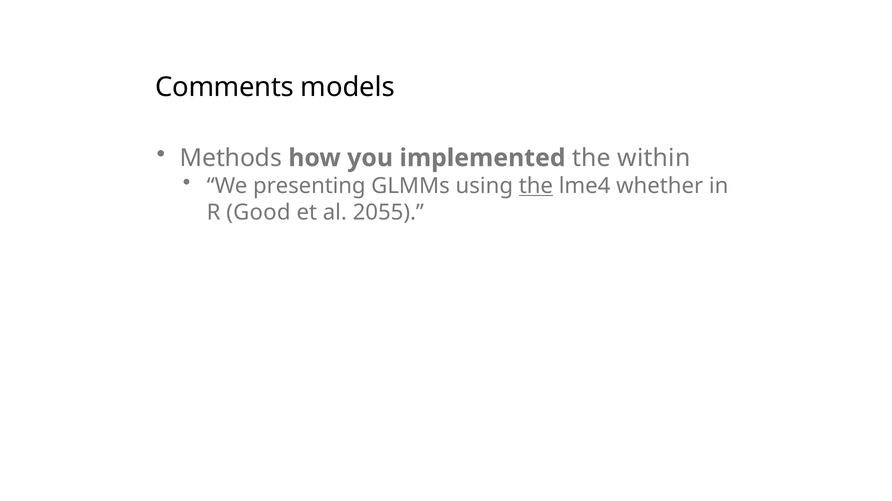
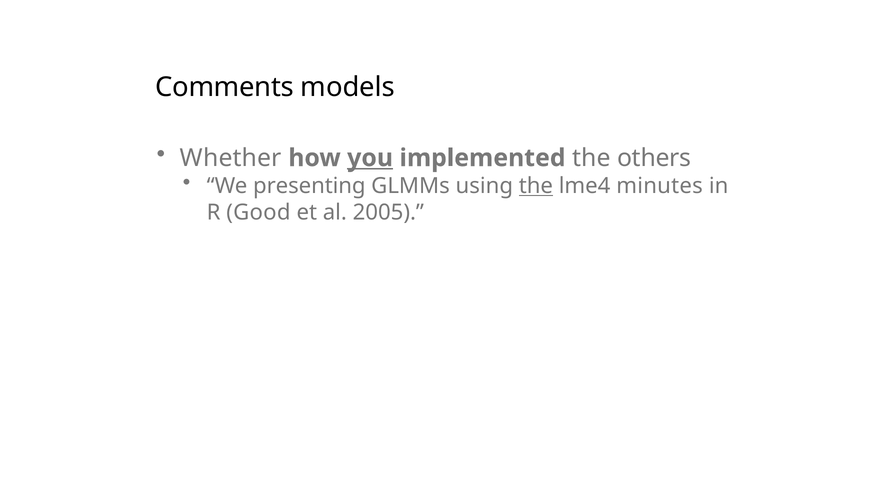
Methods: Methods -> Whether
you underline: none -> present
within: within -> others
whether: whether -> minutes
2055: 2055 -> 2005
